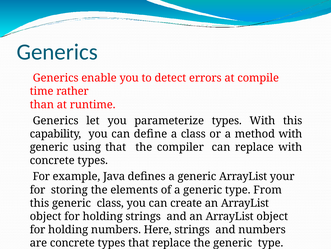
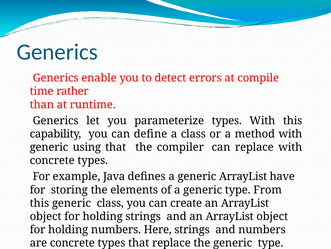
your: your -> have
